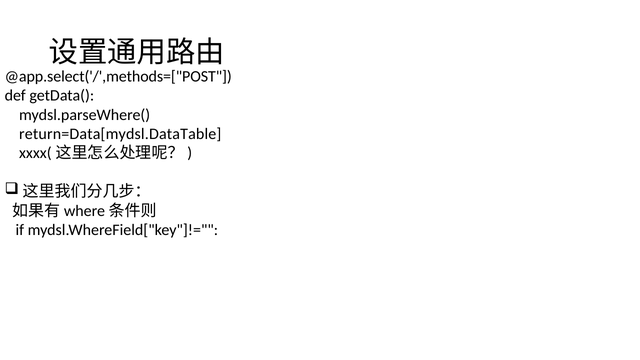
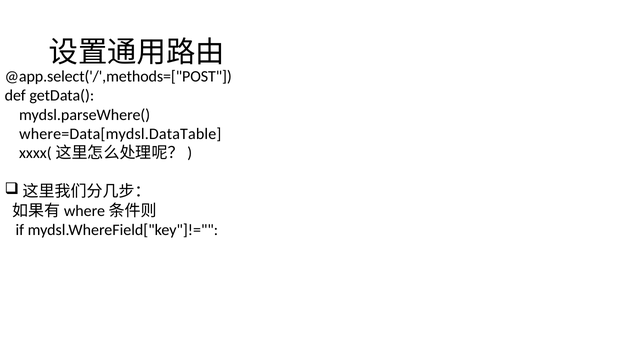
return=Data[mydsl.DataTable: return=Data[mydsl.DataTable -> where=Data[mydsl.DataTable
